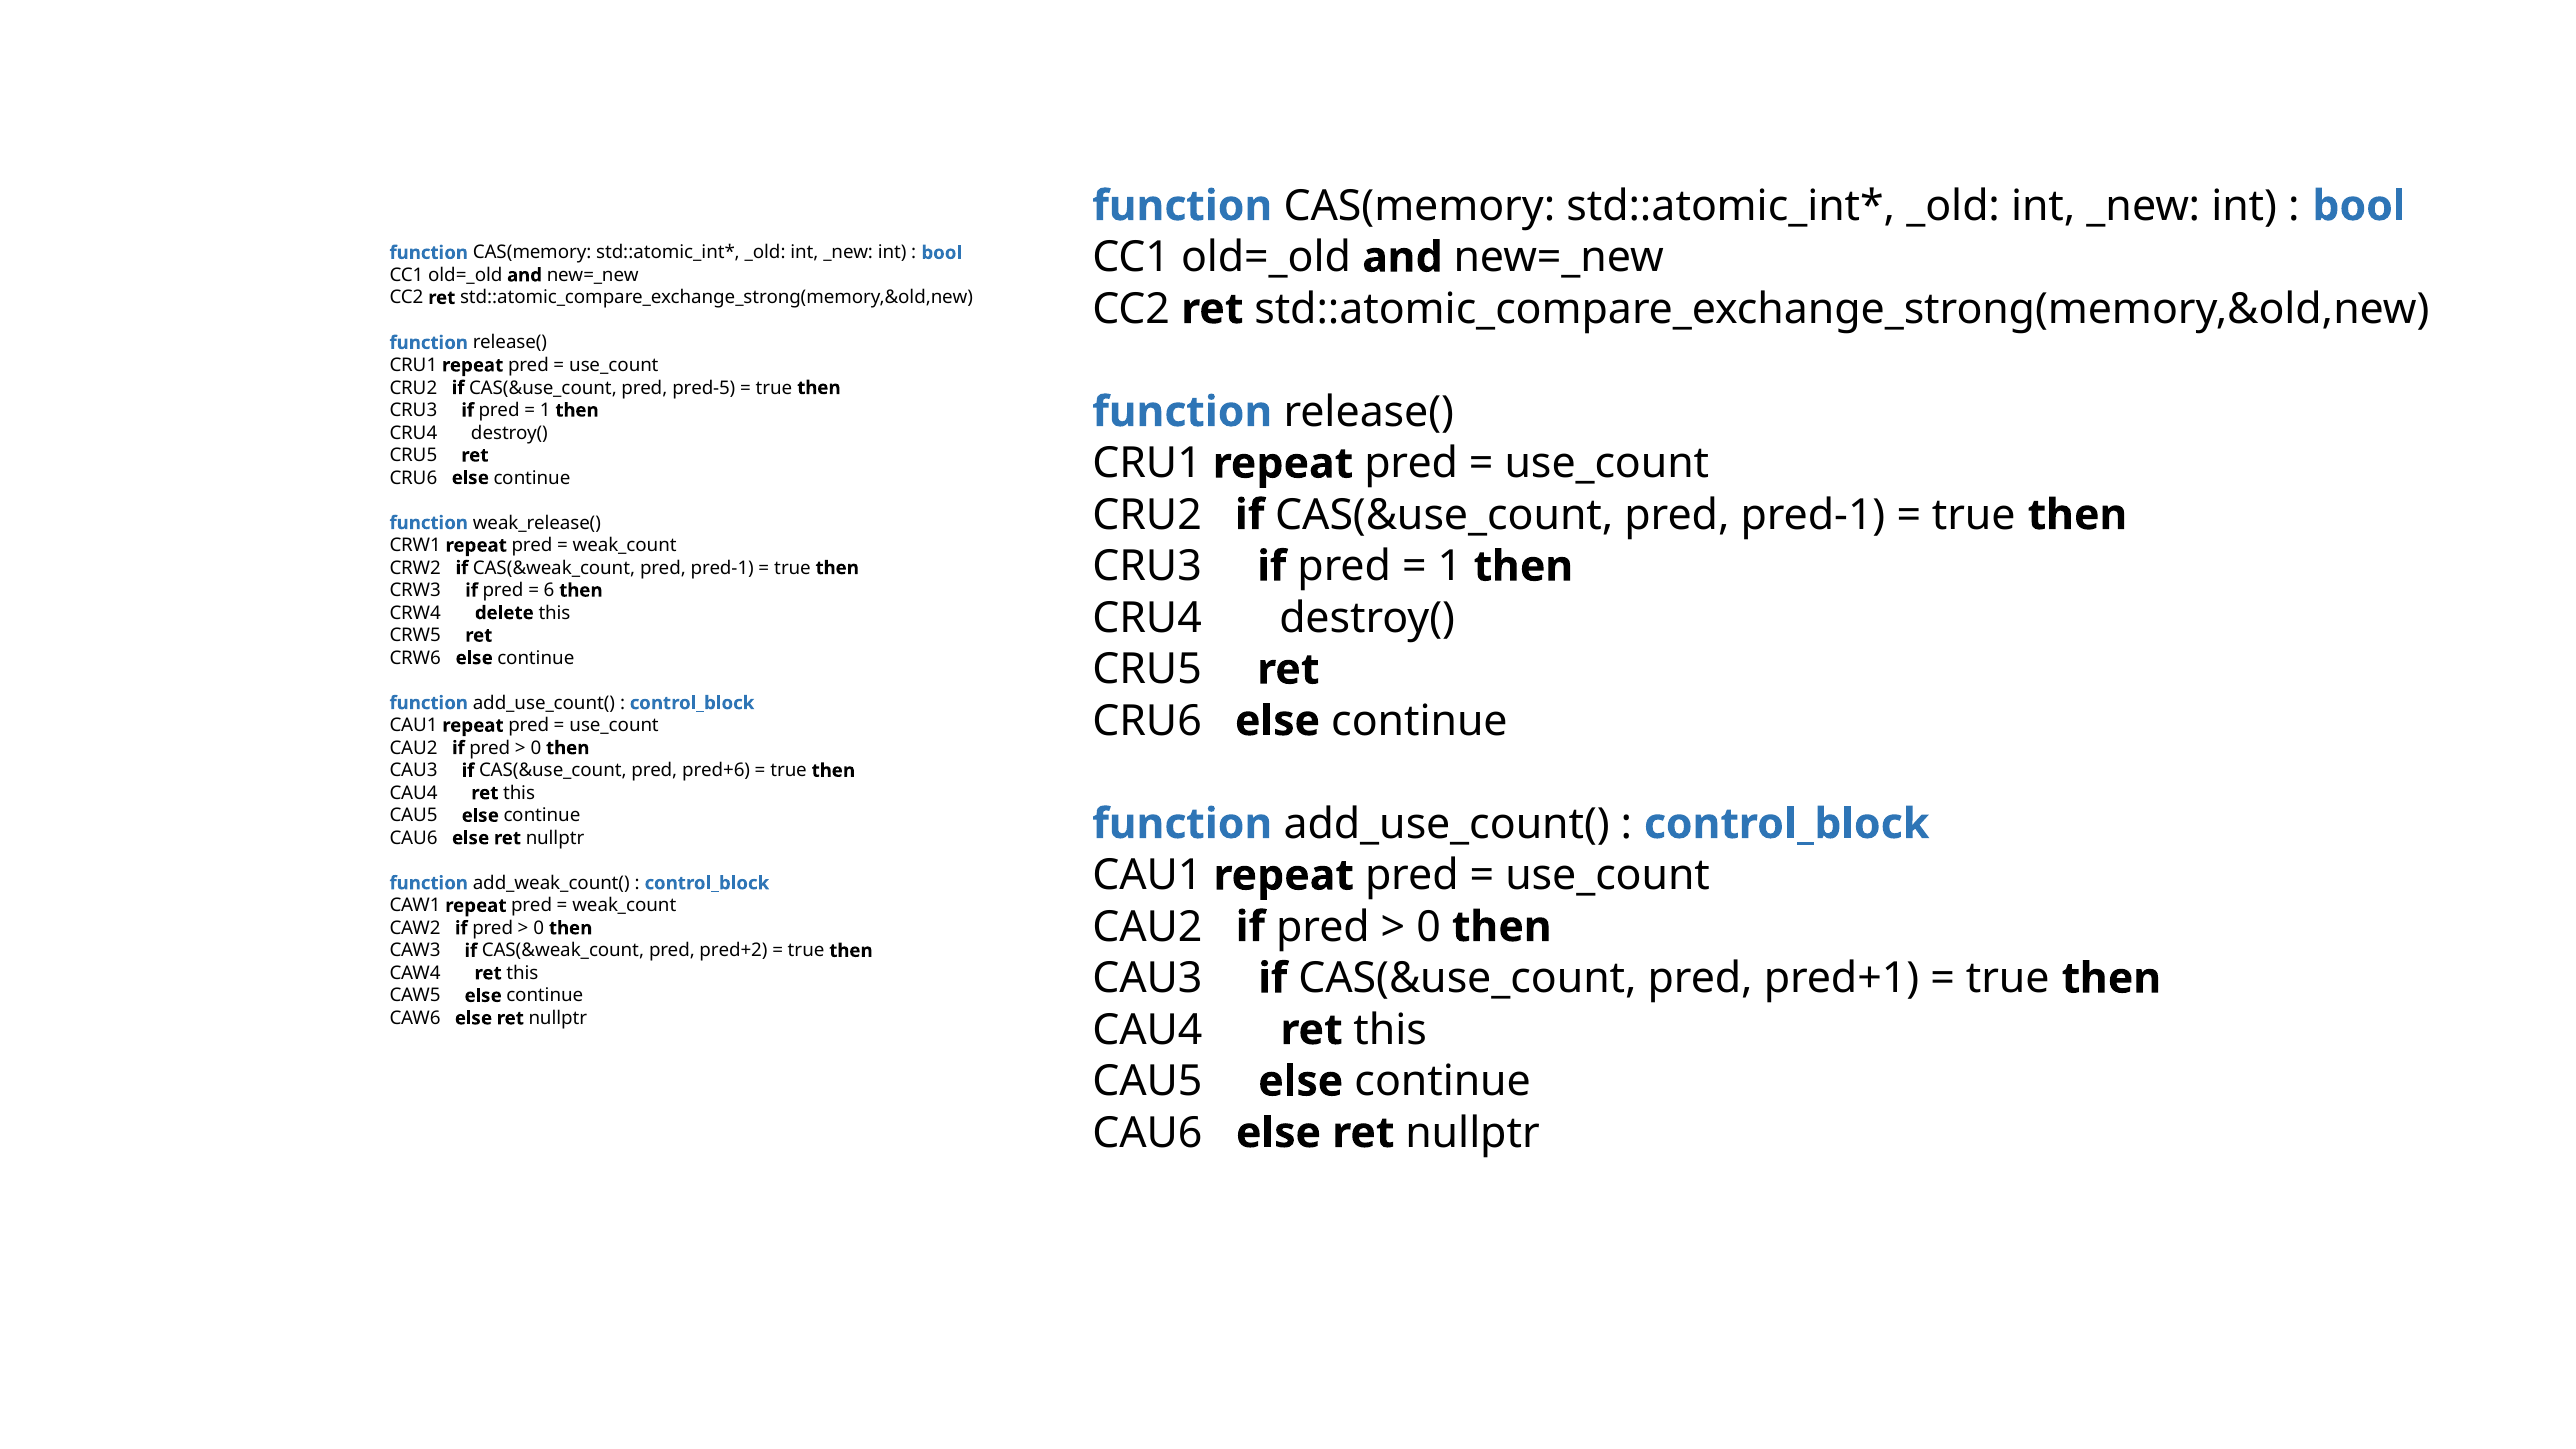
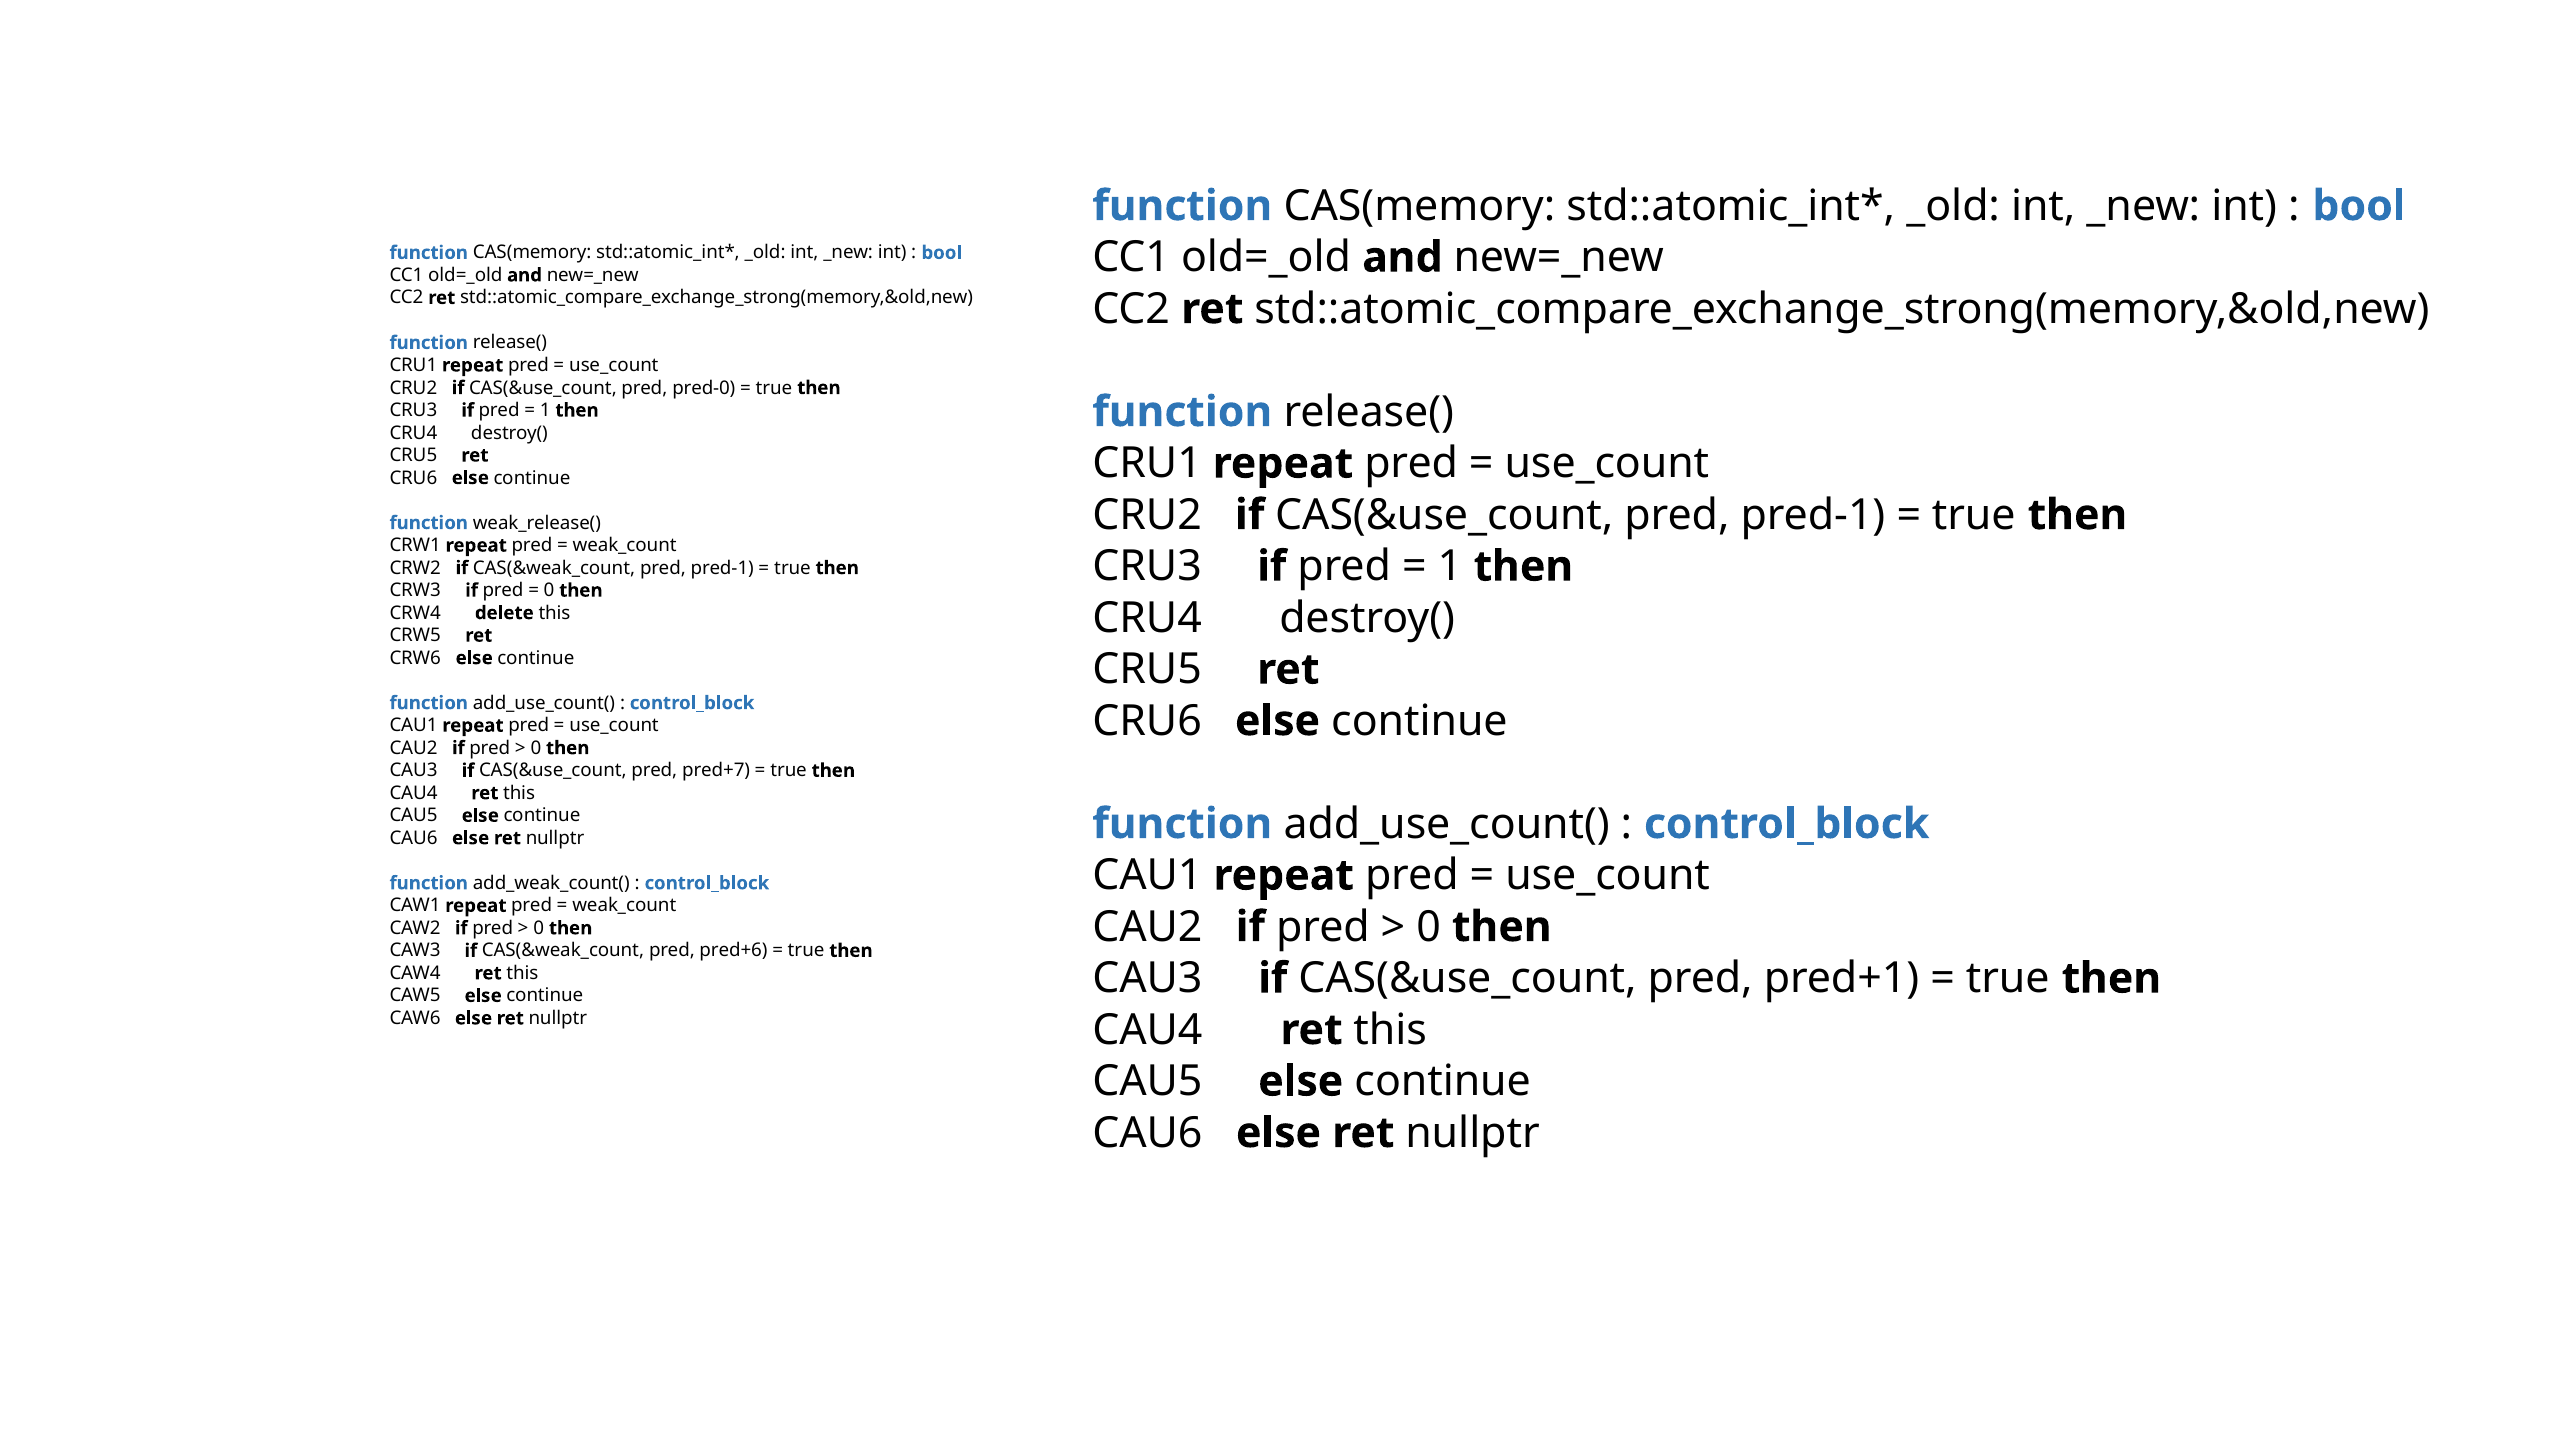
pred-5: pred-5 -> pred-0
6 at (549, 590): 6 -> 0
pred+6: pred+6 -> pred+7
pred+2: pred+2 -> pred+6
